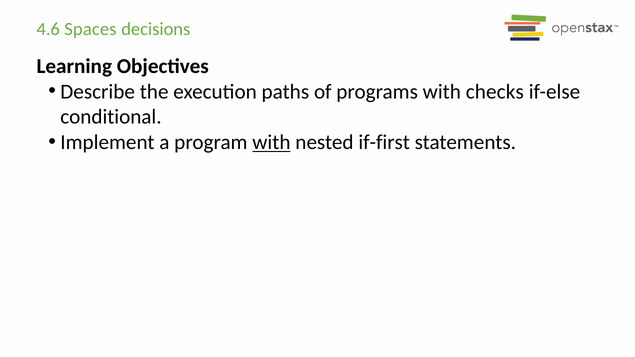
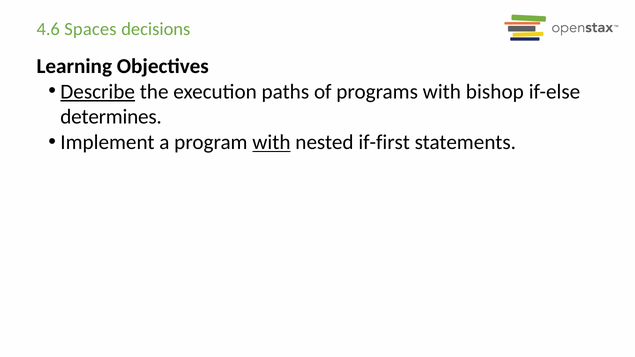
Describe underline: none -> present
checks: checks -> bishop
conditional: conditional -> determines
